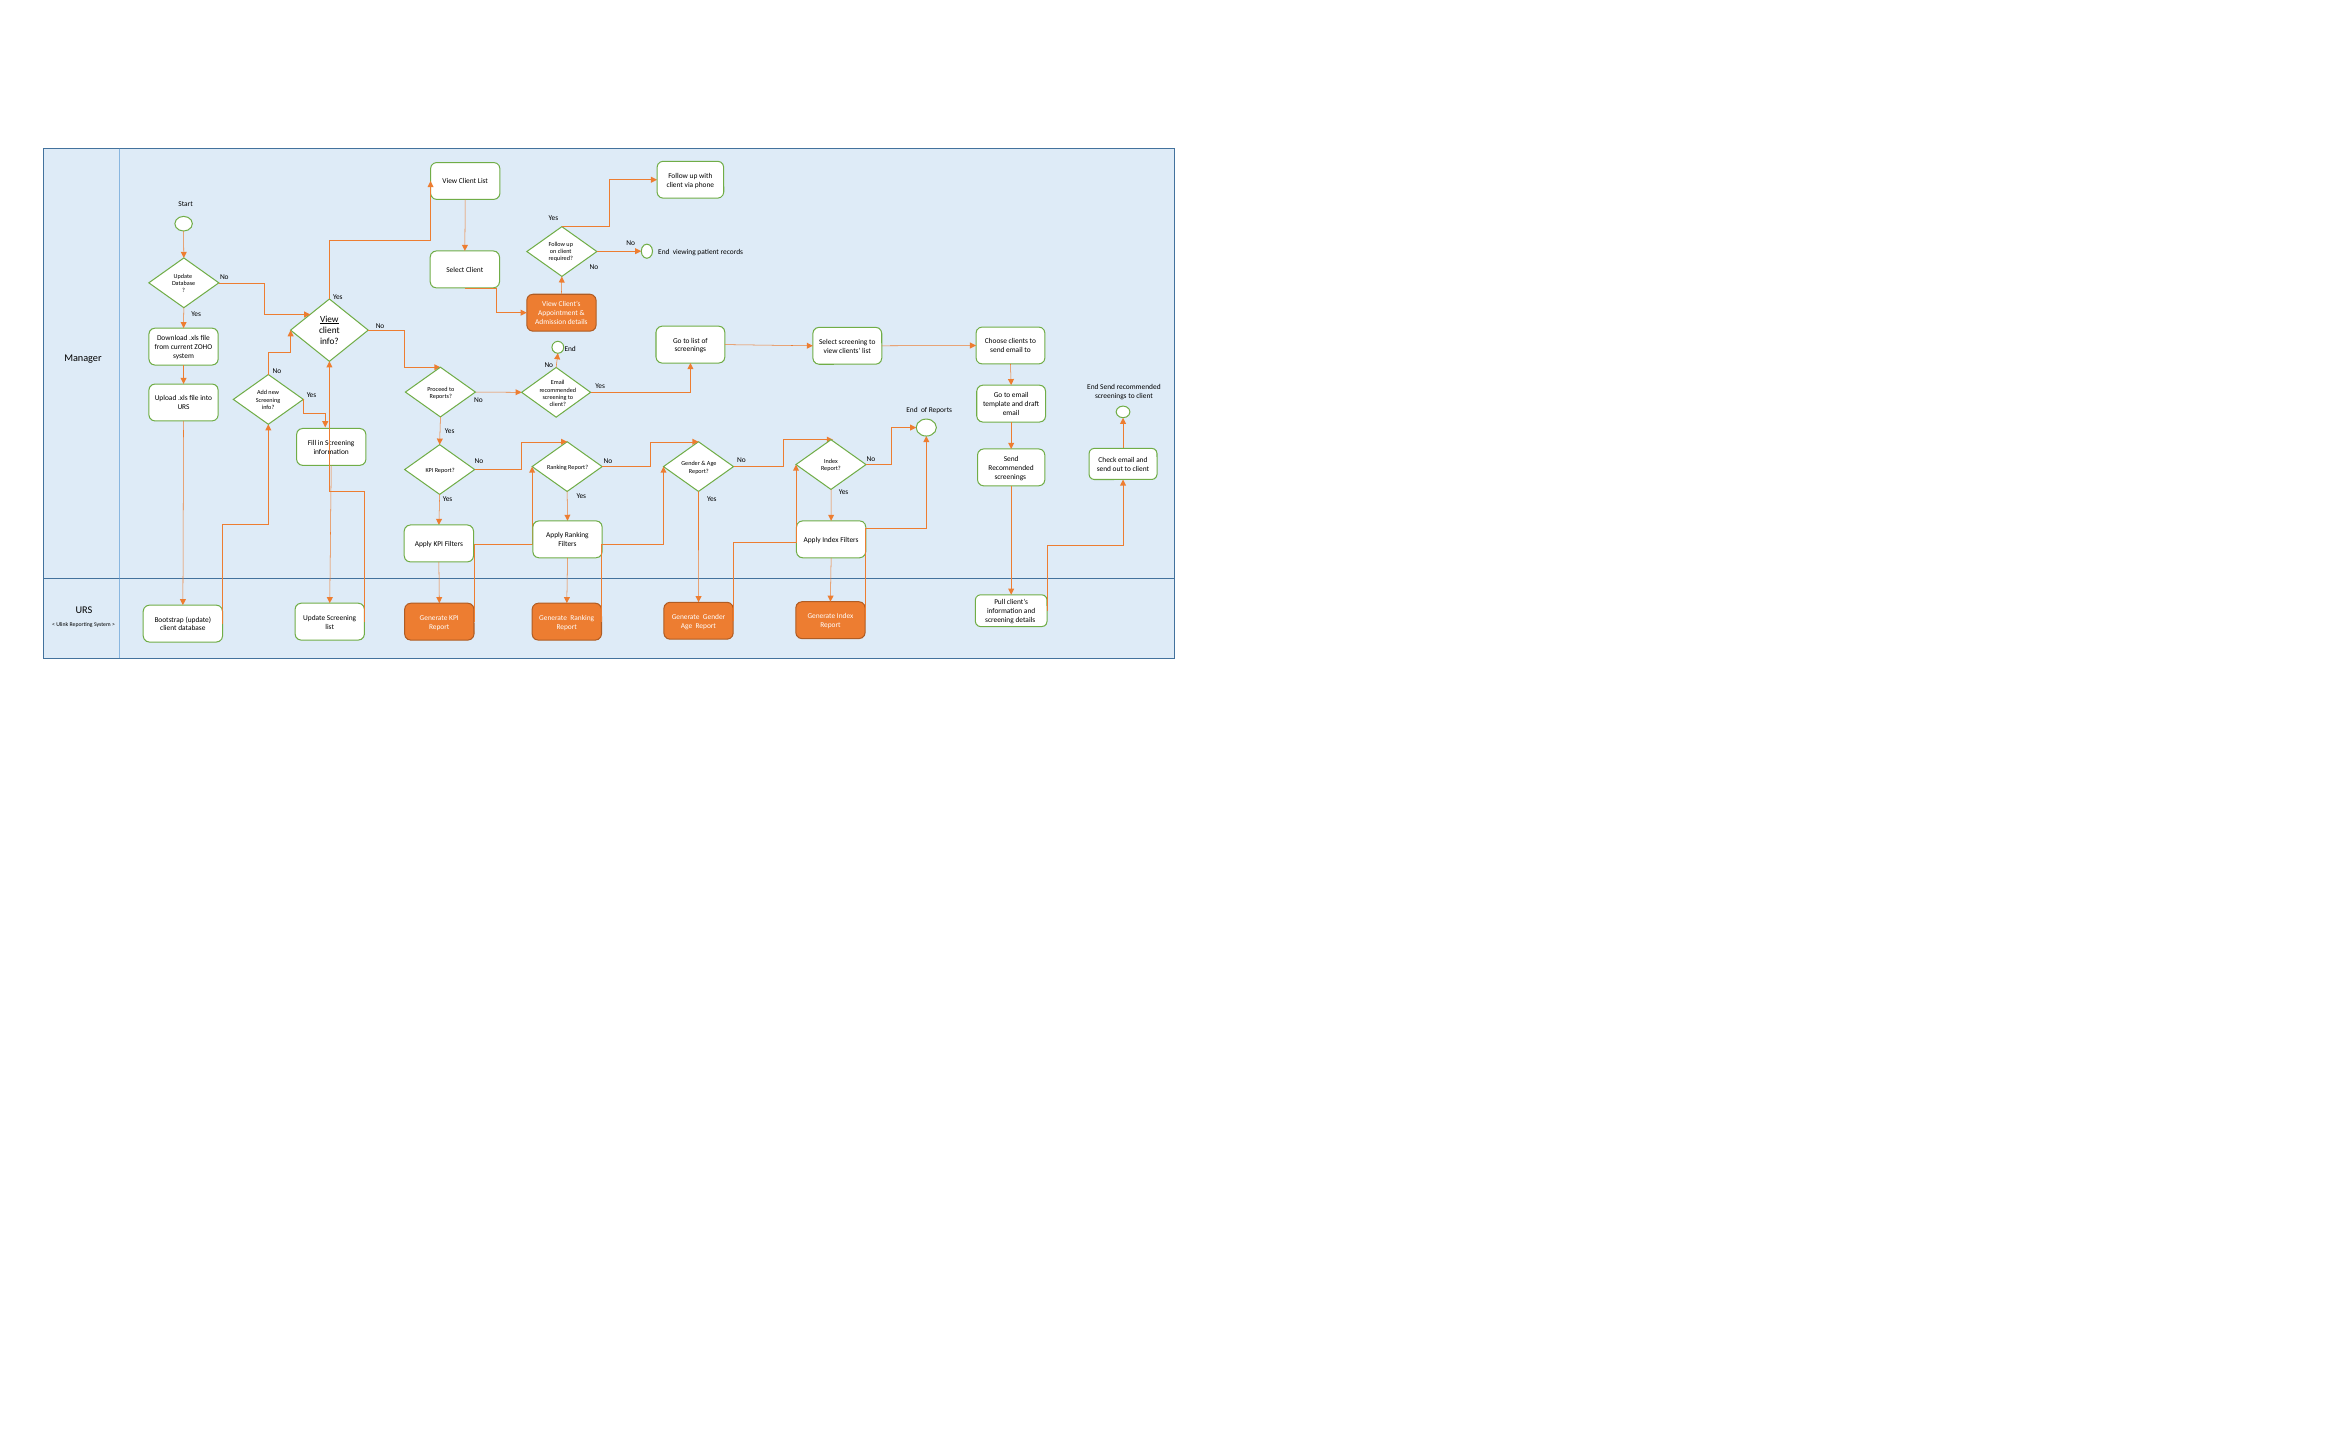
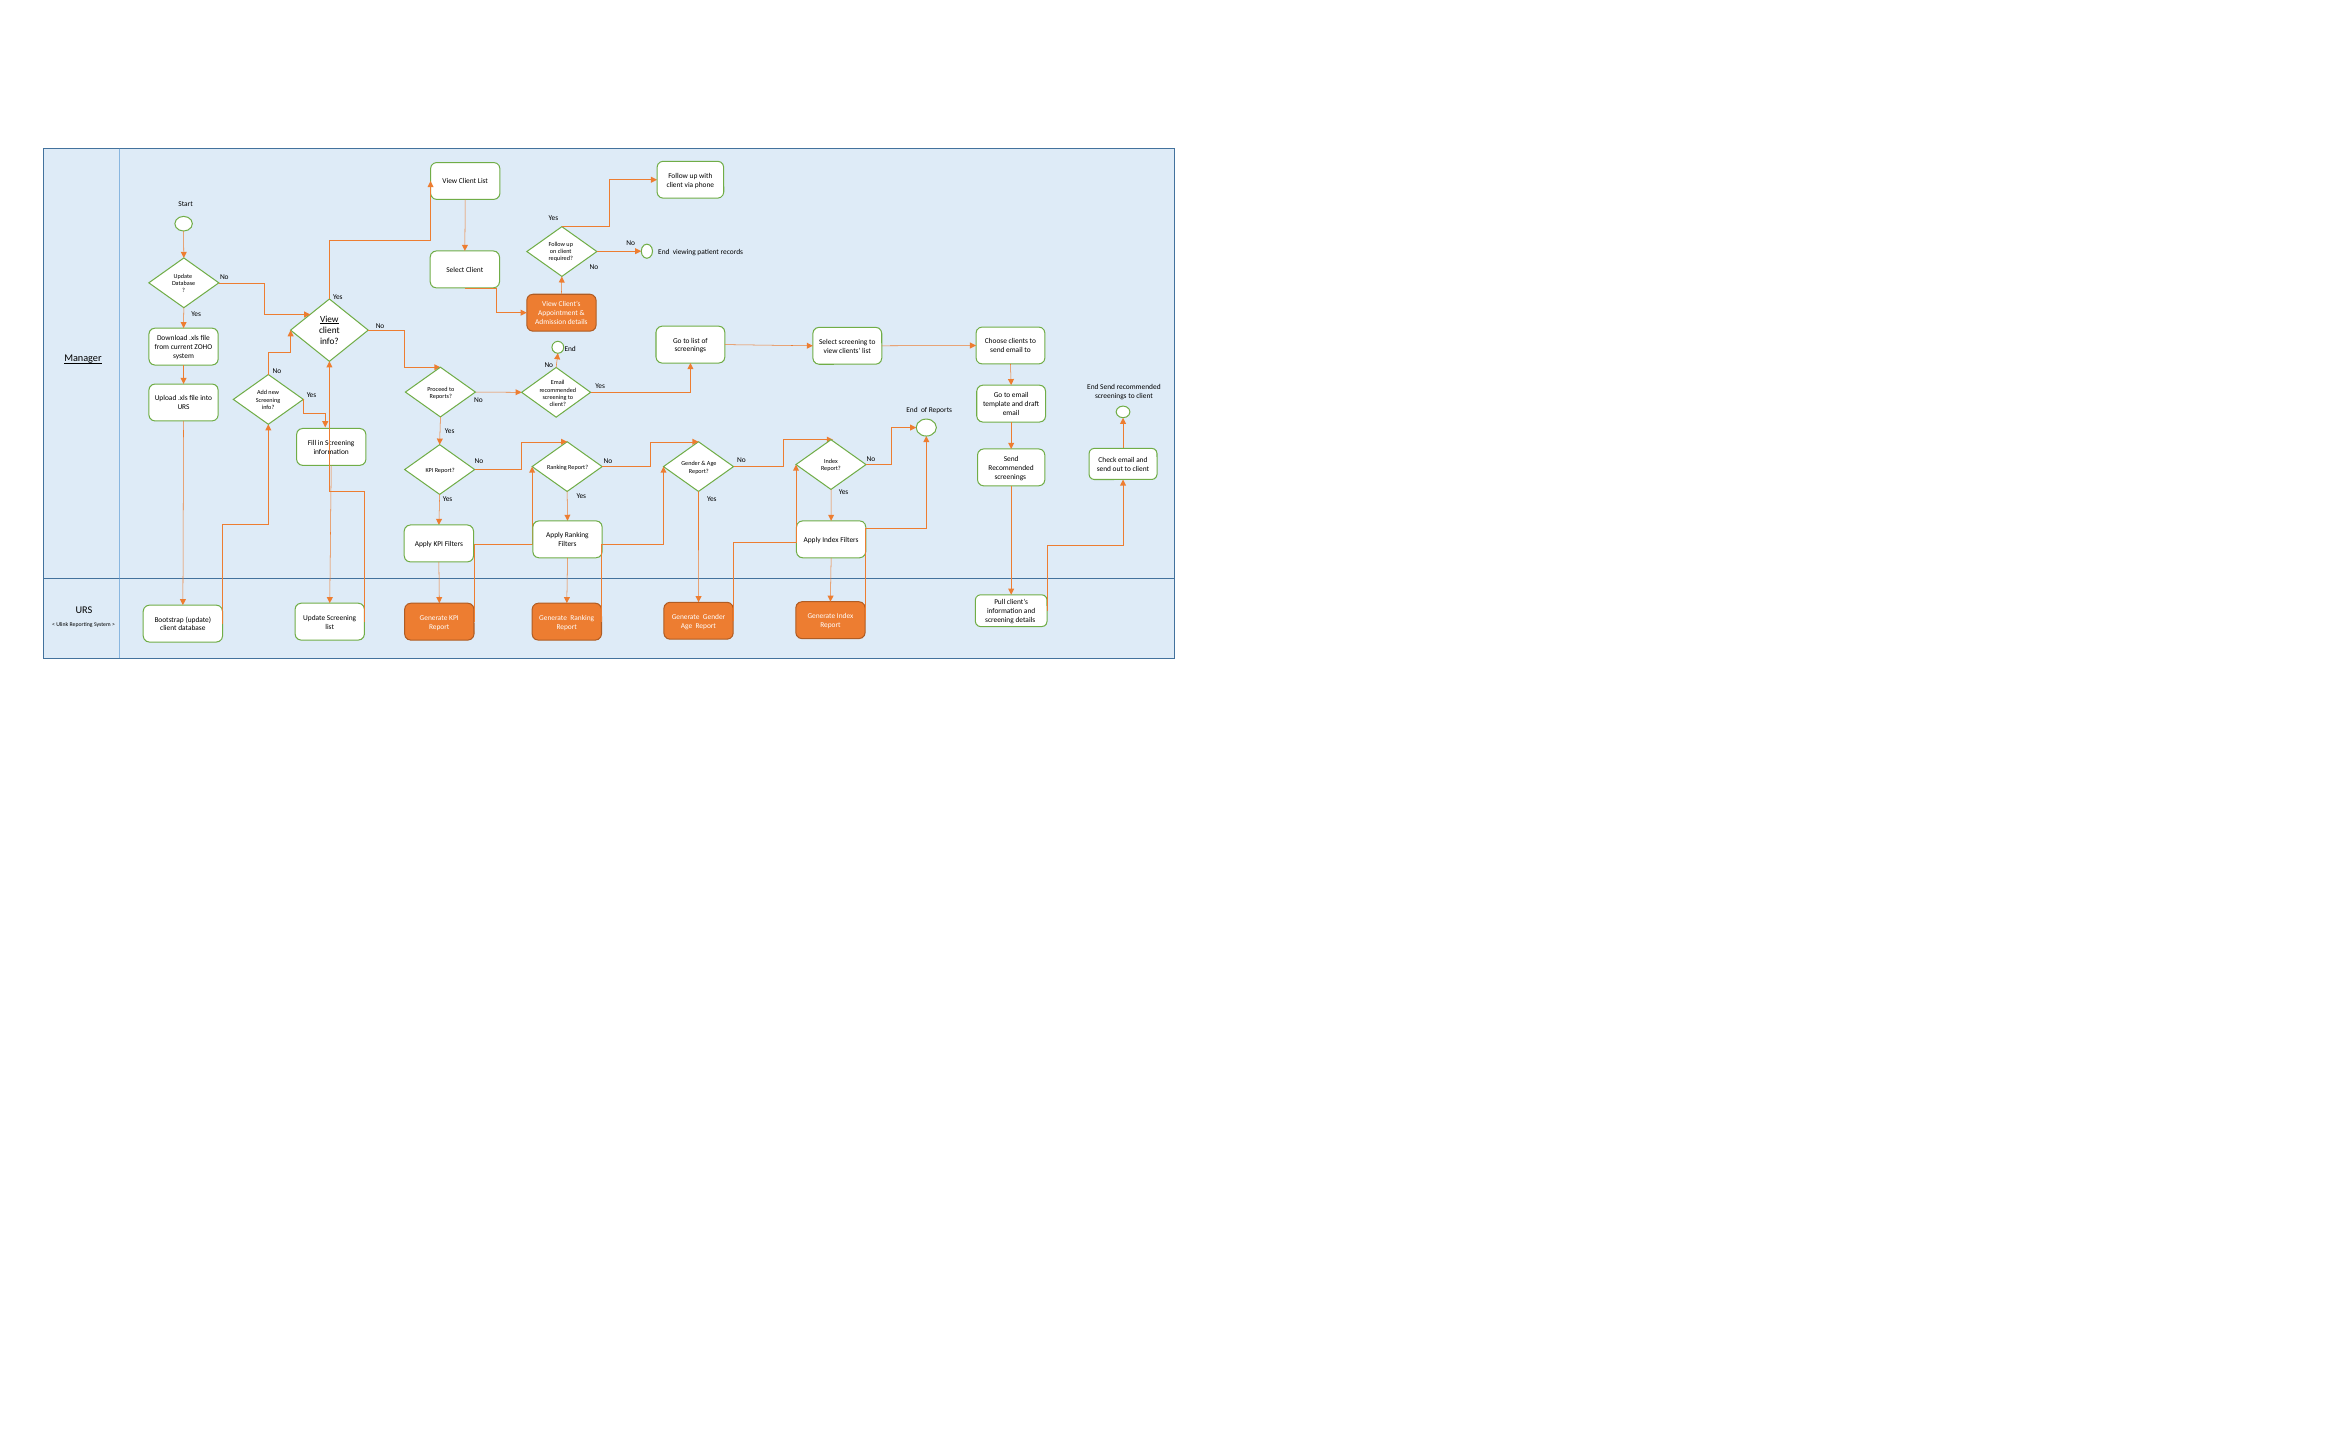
Manager underline: none -> present
